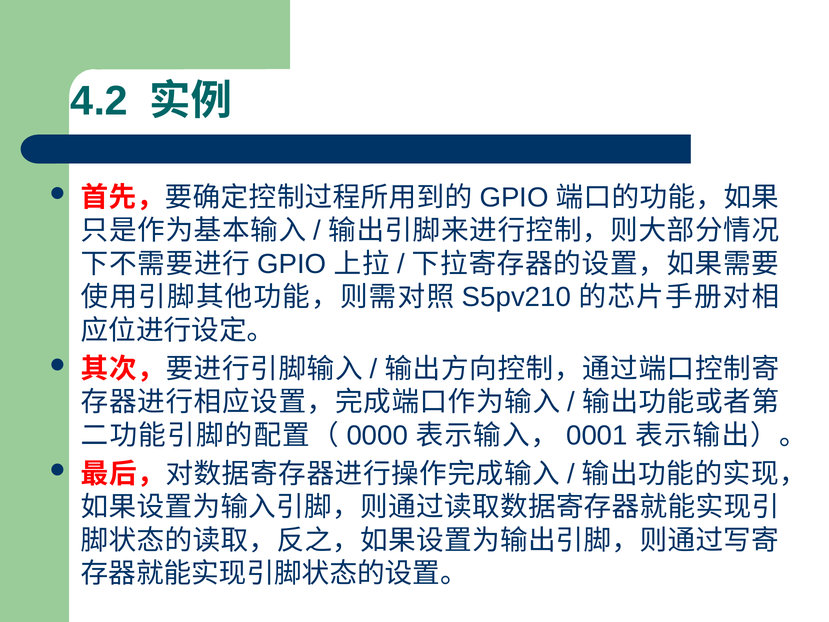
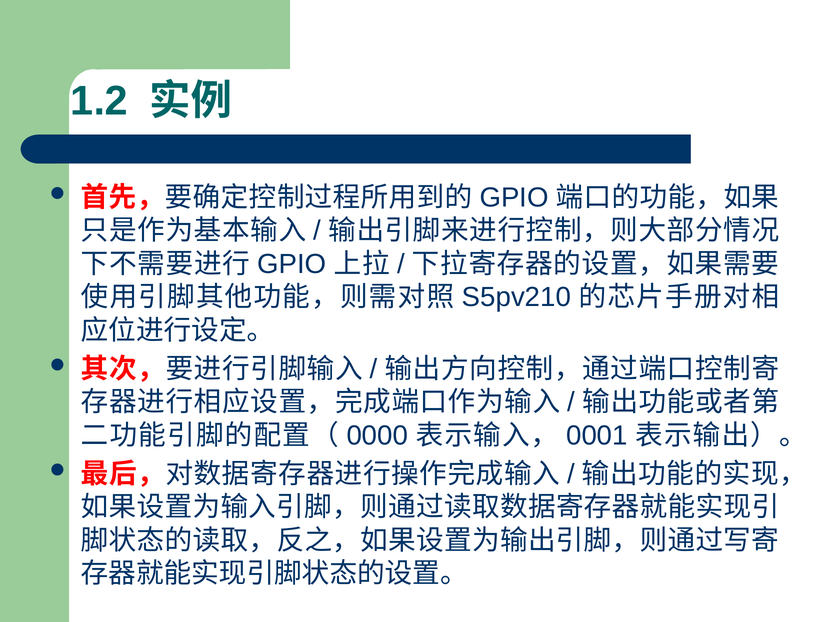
4.2: 4.2 -> 1.2
